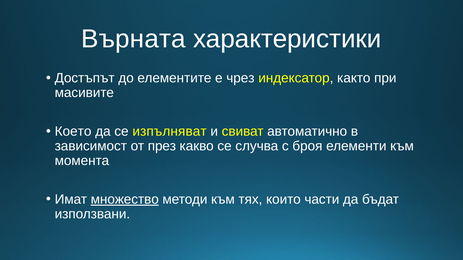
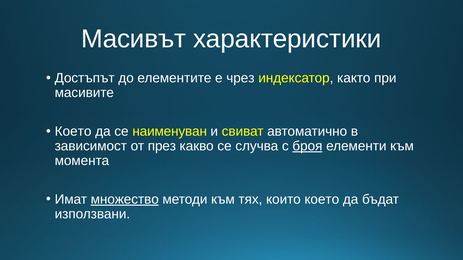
Върната: Върната -> Масивът
изпълняват: изпълняват -> наименуван
броя underline: none -> present
които части: части -> което
